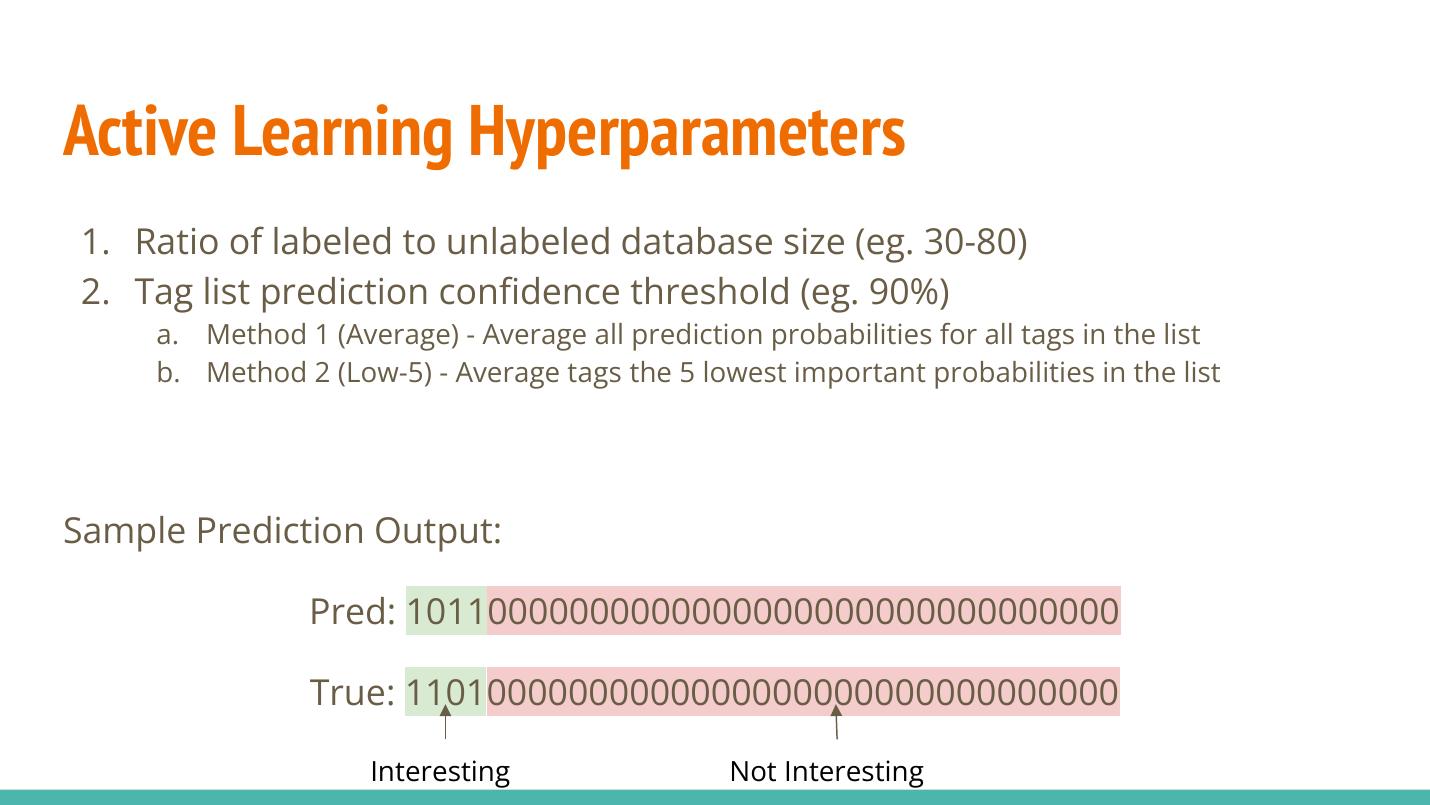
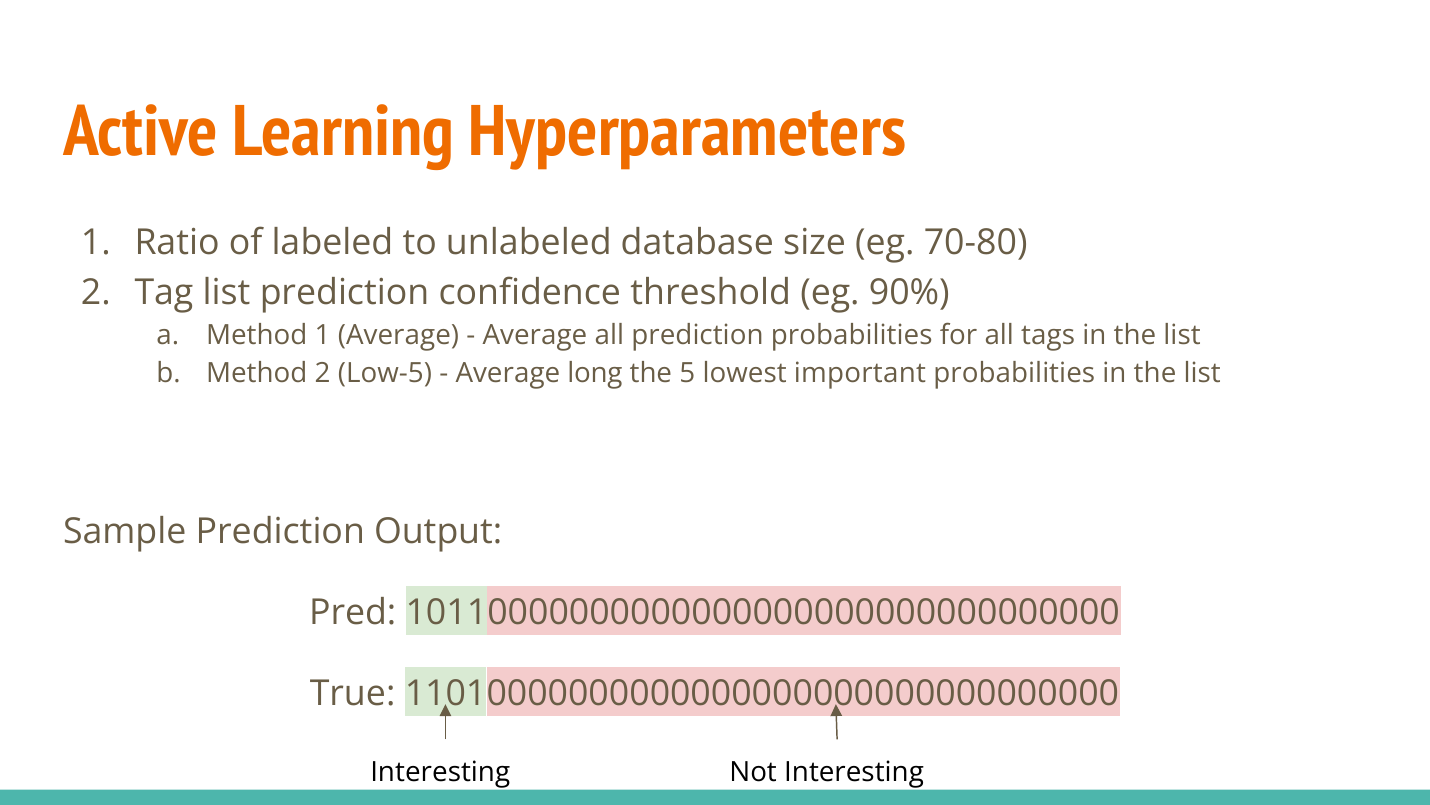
30-80: 30-80 -> 70-80
Average tags: tags -> long
